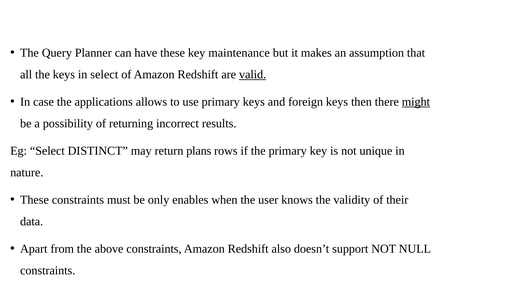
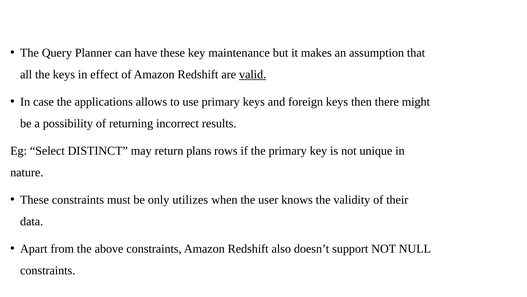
in select: select -> effect
might underline: present -> none
enables: enables -> utilizes
